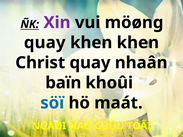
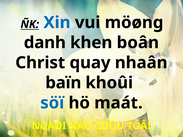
Xin colour: purple -> blue
quay at (45, 43): quay -> danh
khen khen: khen -> boân
